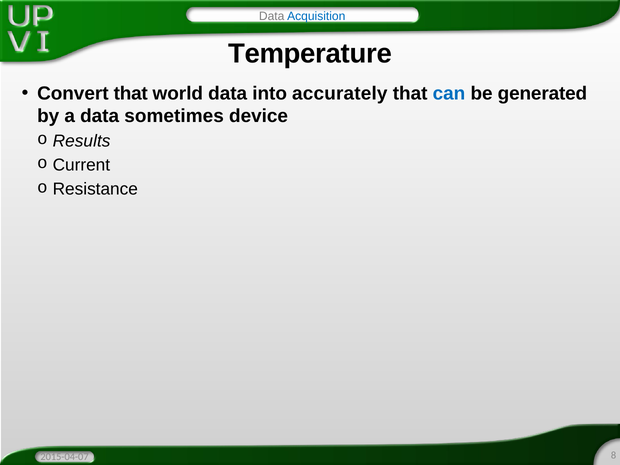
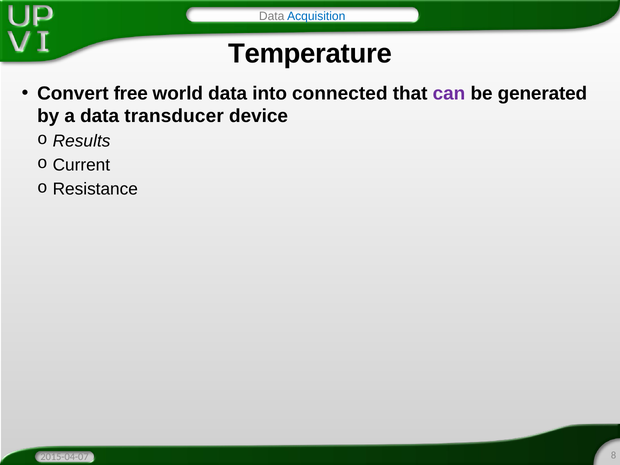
Convert that: that -> free
accurately: accurately -> connected
can colour: blue -> purple
sometimes: sometimes -> transducer
